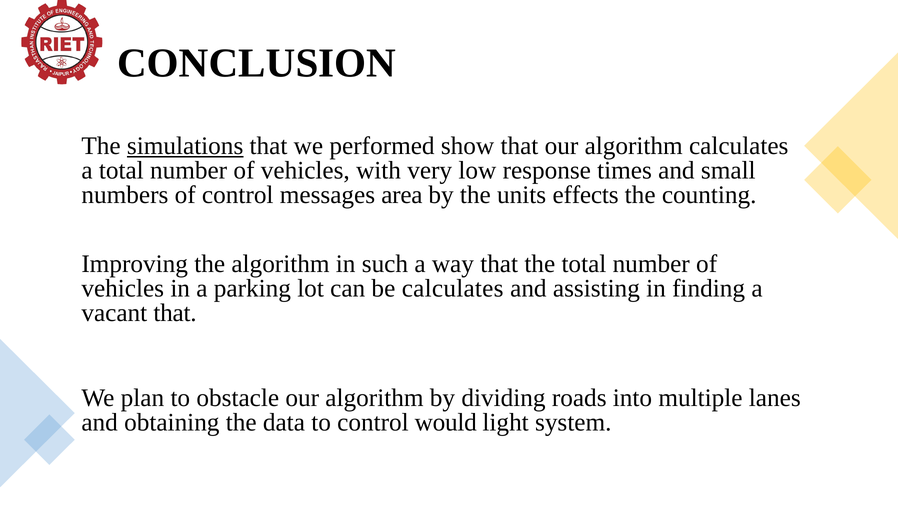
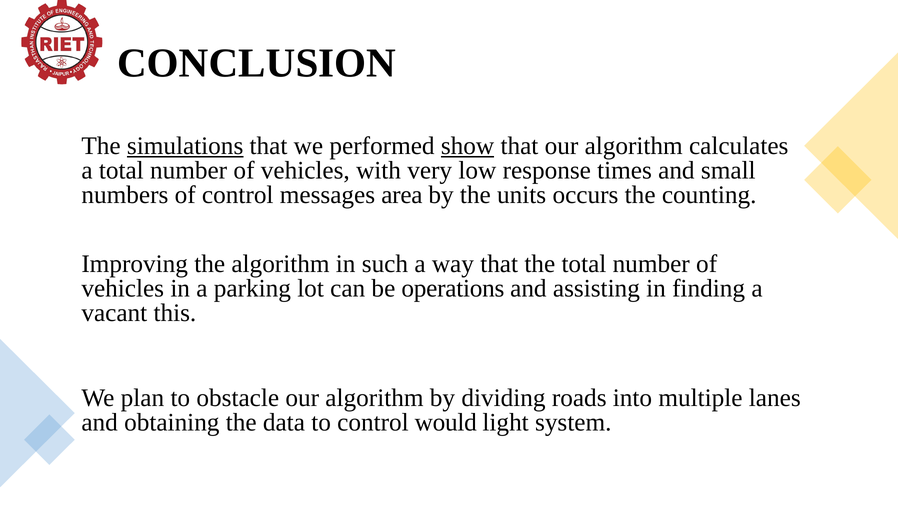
show underline: none -> present
effects: effects -> occurs
be calculates: calculates -> operations
vacant that: that -> this
